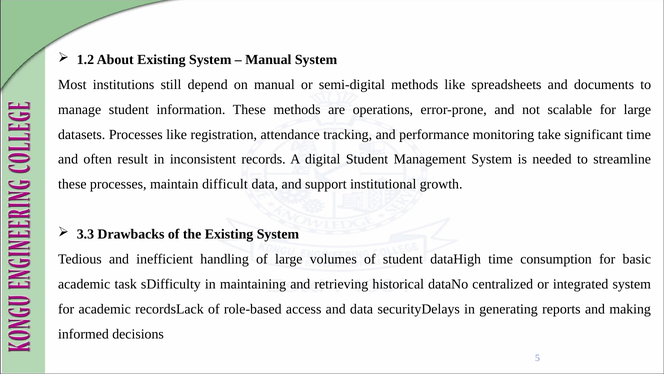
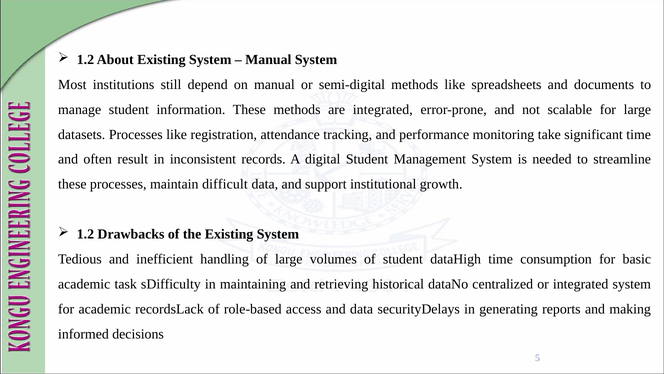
are operations: operations -> integrated
3.3 at (85, 234): 3.3 -> 1.2
